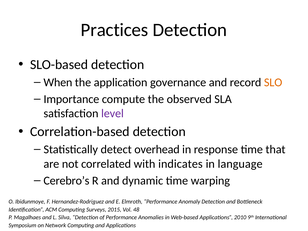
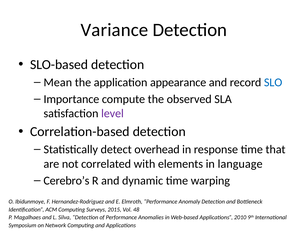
Practices: Practices -> Variance
When: When -> Mean
governance: governance -> appearance
SLO colour: orange -> blue
indicates: indicates -> elements
